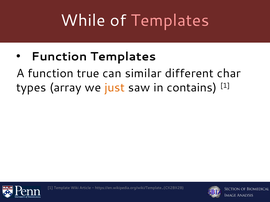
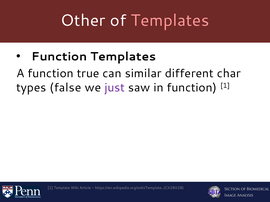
While: While -> Other
array: array -> false
just colour: orange -> purple
in contains: contains -> function
